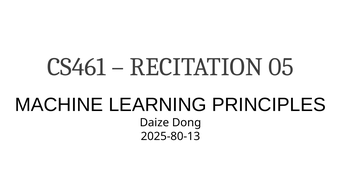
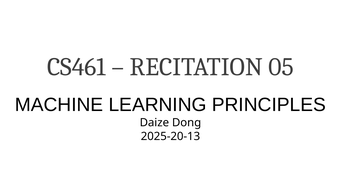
2025-80-13: 2025-80-13 -> 2025-20-13
